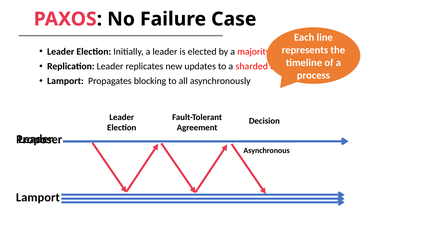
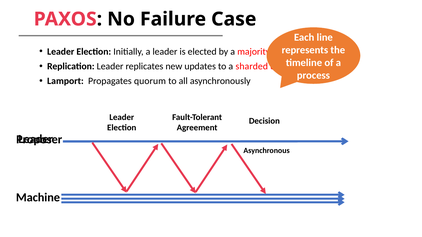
Propagates blocking: blocking -> quorum
Lamport at (38, 198): Lamport -> Machine
